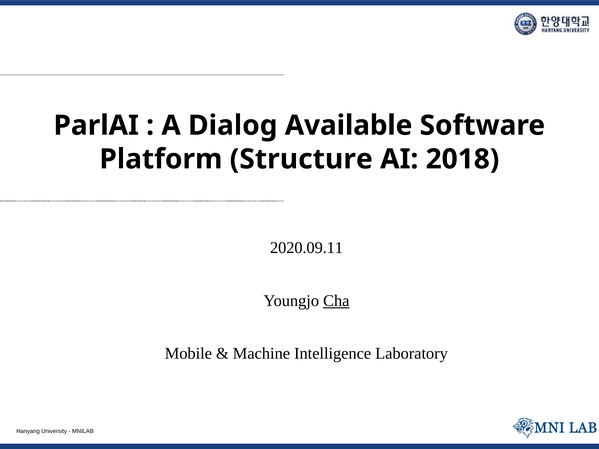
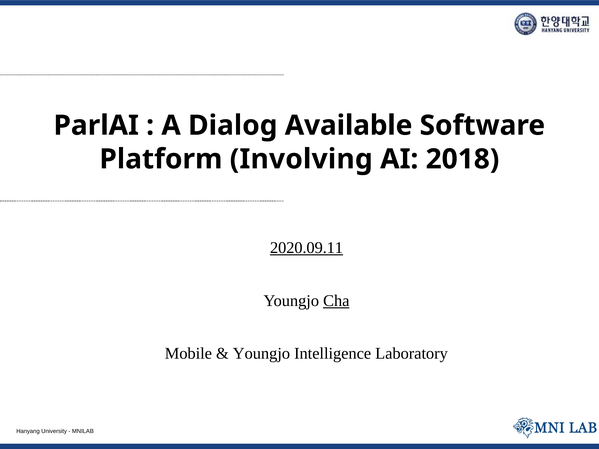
Structure: Structure -> Involving
2020.09.11 underline: none -> present
Machine at (261, 354): Machine -> Youngjo
